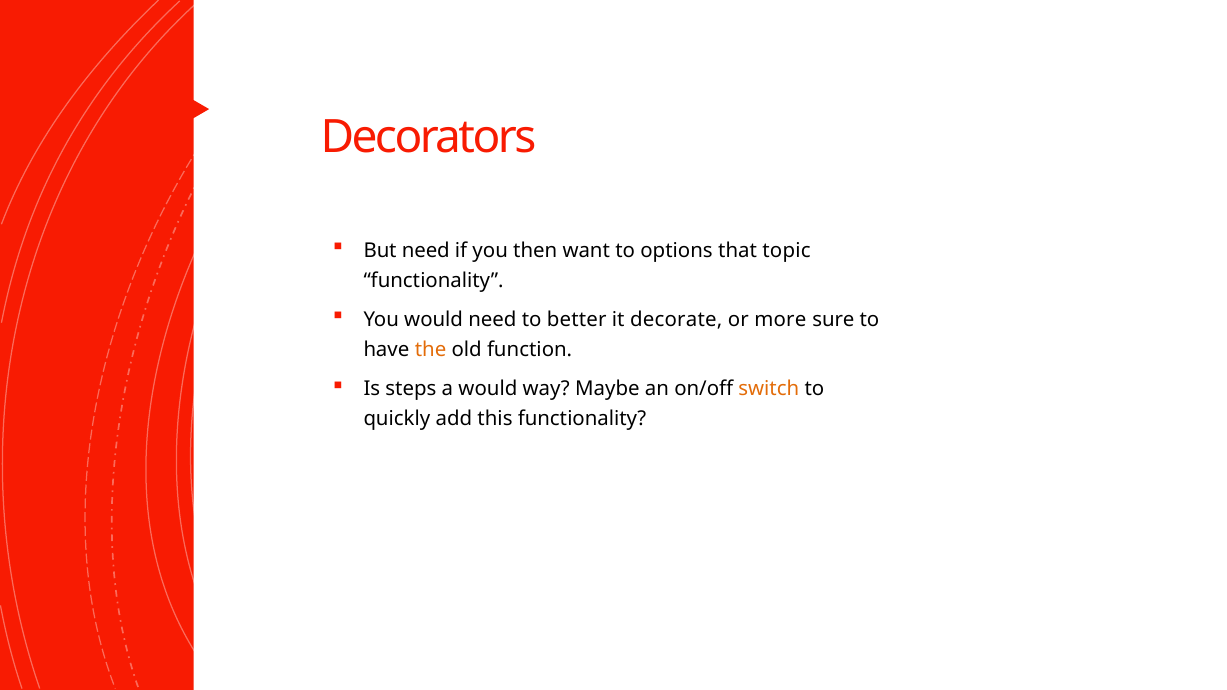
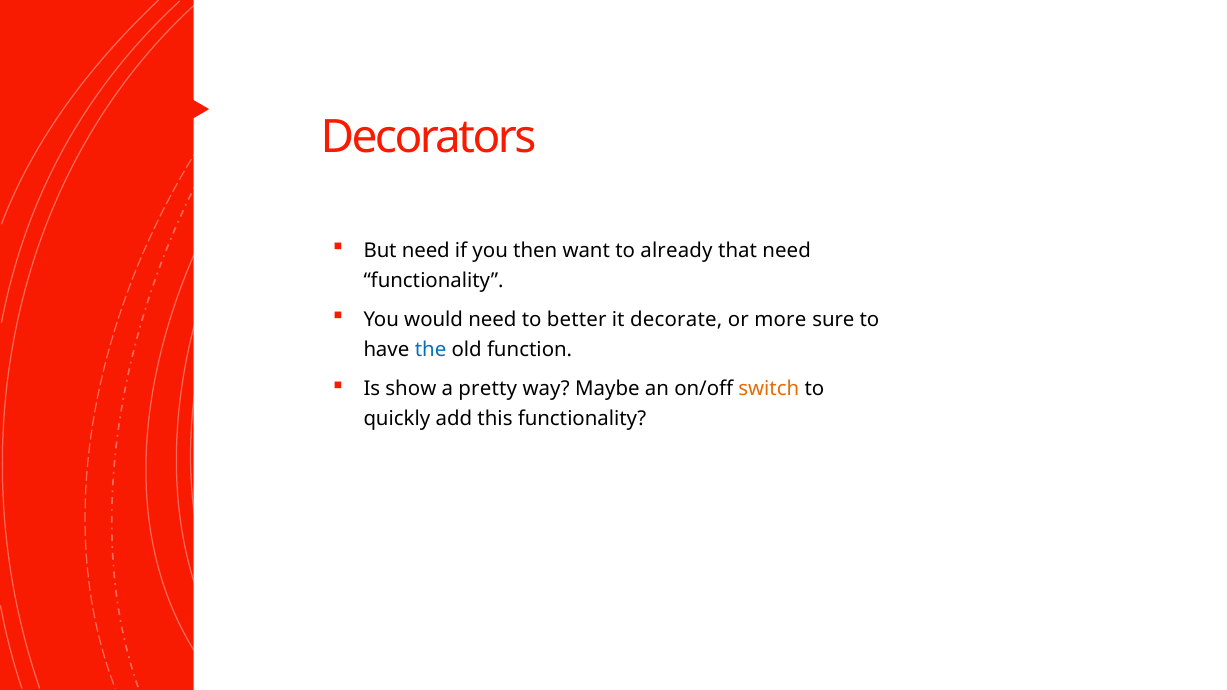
options: options -> already
that topic: topic -> need
the colour: orange -> blue
steps: steps -> show
a would: would -> pretty
